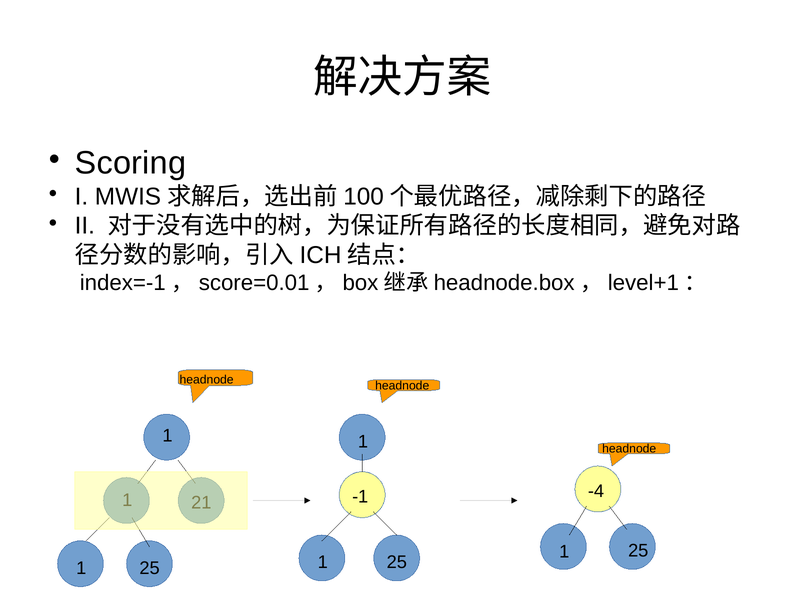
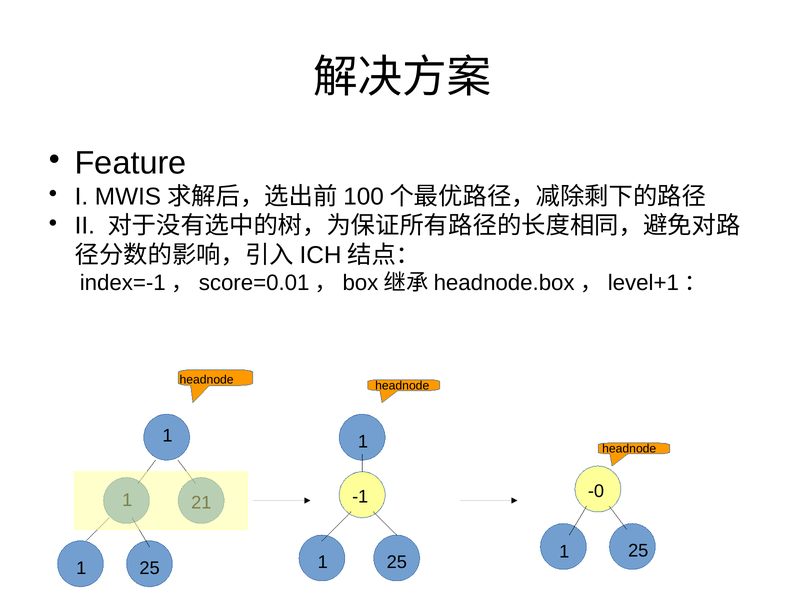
Scoring: Scoring -> Feature
-4: -4 -> -0
